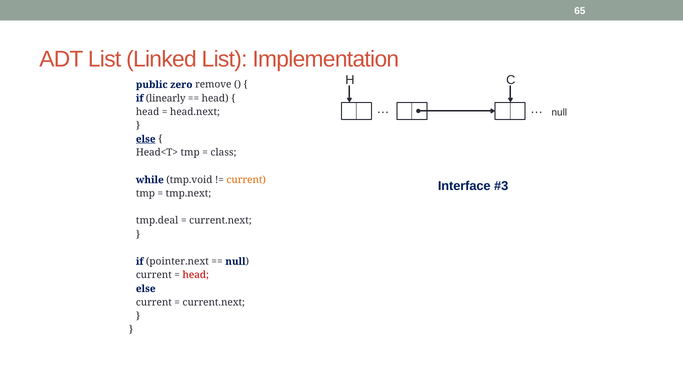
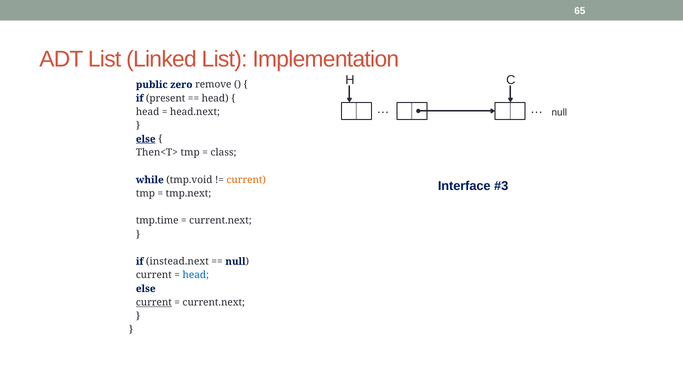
linearly: linearly -> present
Head<T>: Head<T> -> Then<T>
tmp.deal: tmp.deal -> tmp.time
pointer.next: pointer.next -> instead.next
head at (196, 275) colour: red -> blue
current at (154, 302) underline: none -> present
